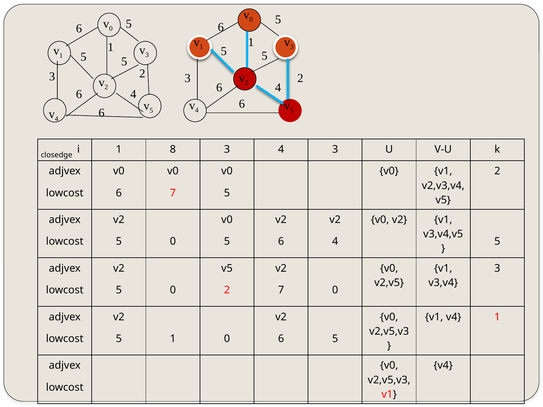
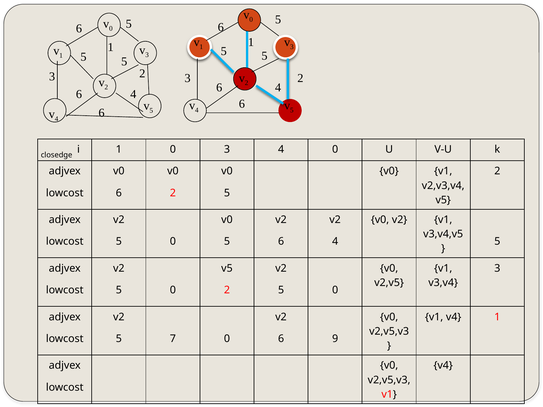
1 8: 8 -> 0
4 3: 3 -> 0
6 7: 7 -> 2
0 2 7: 7 -> 5
lowcost 5 1: 1 -> 7
5 at (335, 339): 5 -> 9
